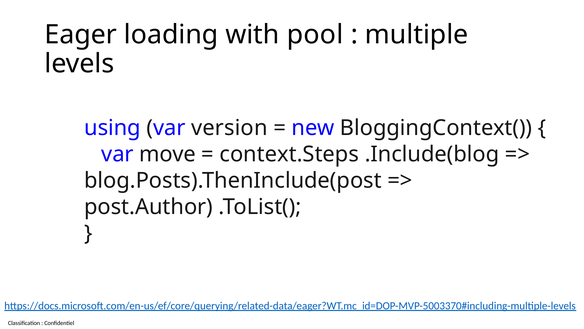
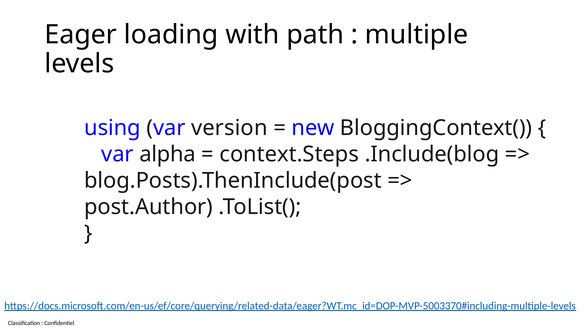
pool: pool -> path
move: move -> alpha
